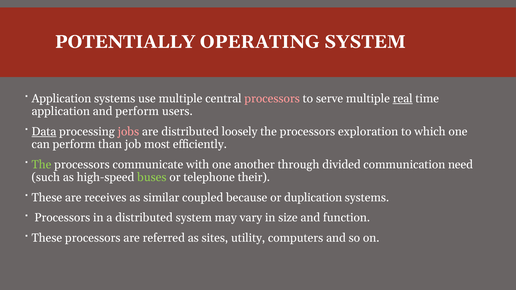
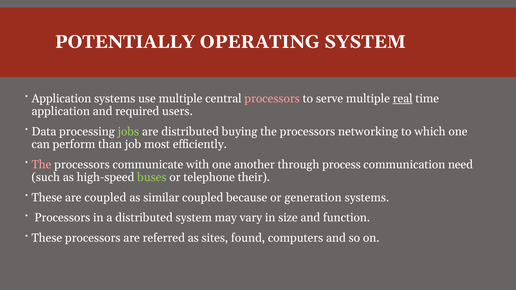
and perform: perform -> required
Data underline: present -> none
jobs colour: pink -> light green
loosely: loosely -> buying
exploration: exploration -> networking
The at (41, 165) colour: light green -> pink
divided: divided -> process
are receives: receives -> coupled
duplication: duplication -> generation
utility: utility -> found
